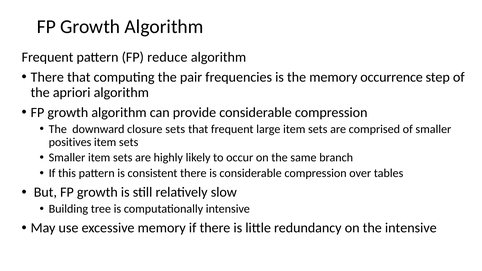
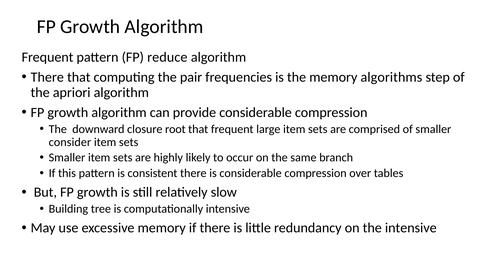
occurrence: occurrence -> algorithms
closure sets: sets -> root
positives: positives -> consider
